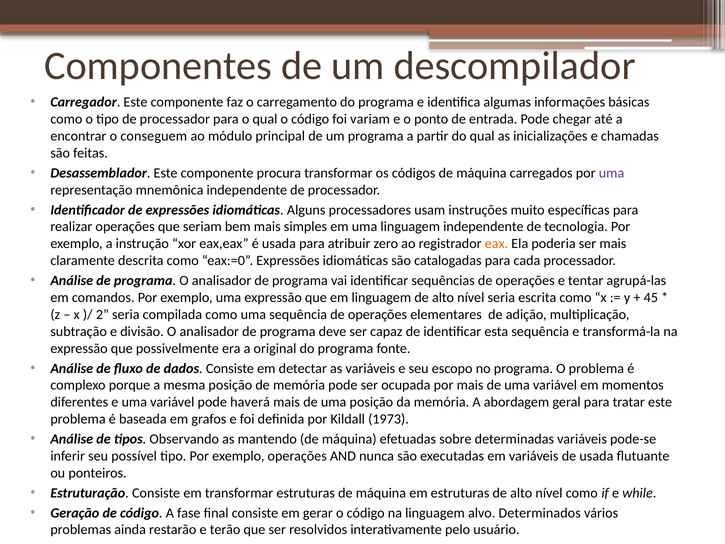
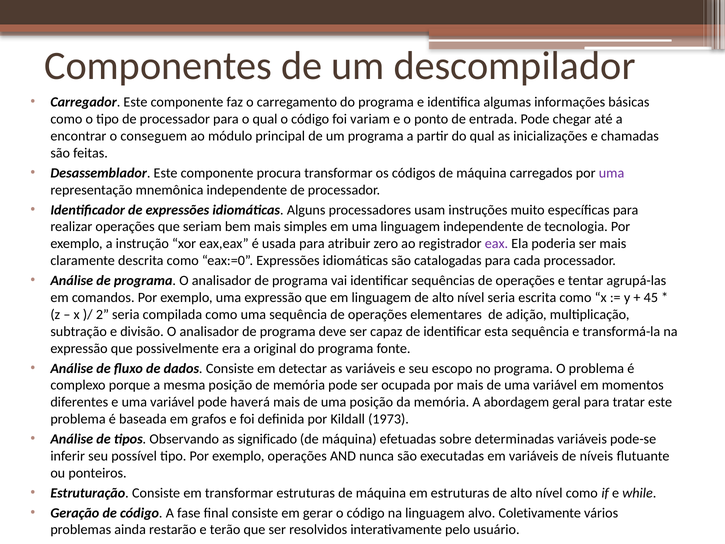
eax colour: orange -> purple
mantendo: mantendo -> significado
de usada: usada -> níveis
Determinados: Determinados -> Coletivamente
